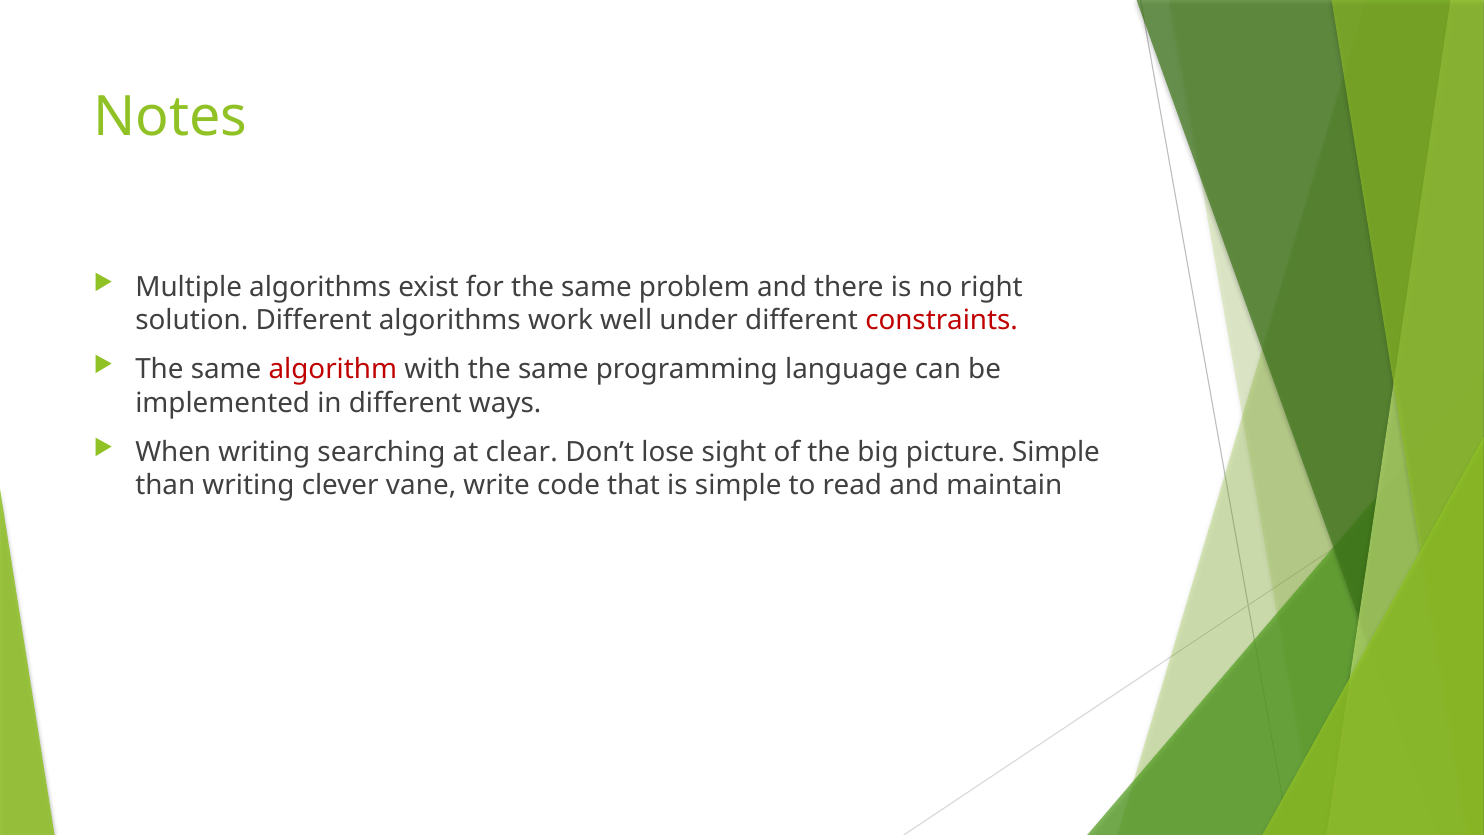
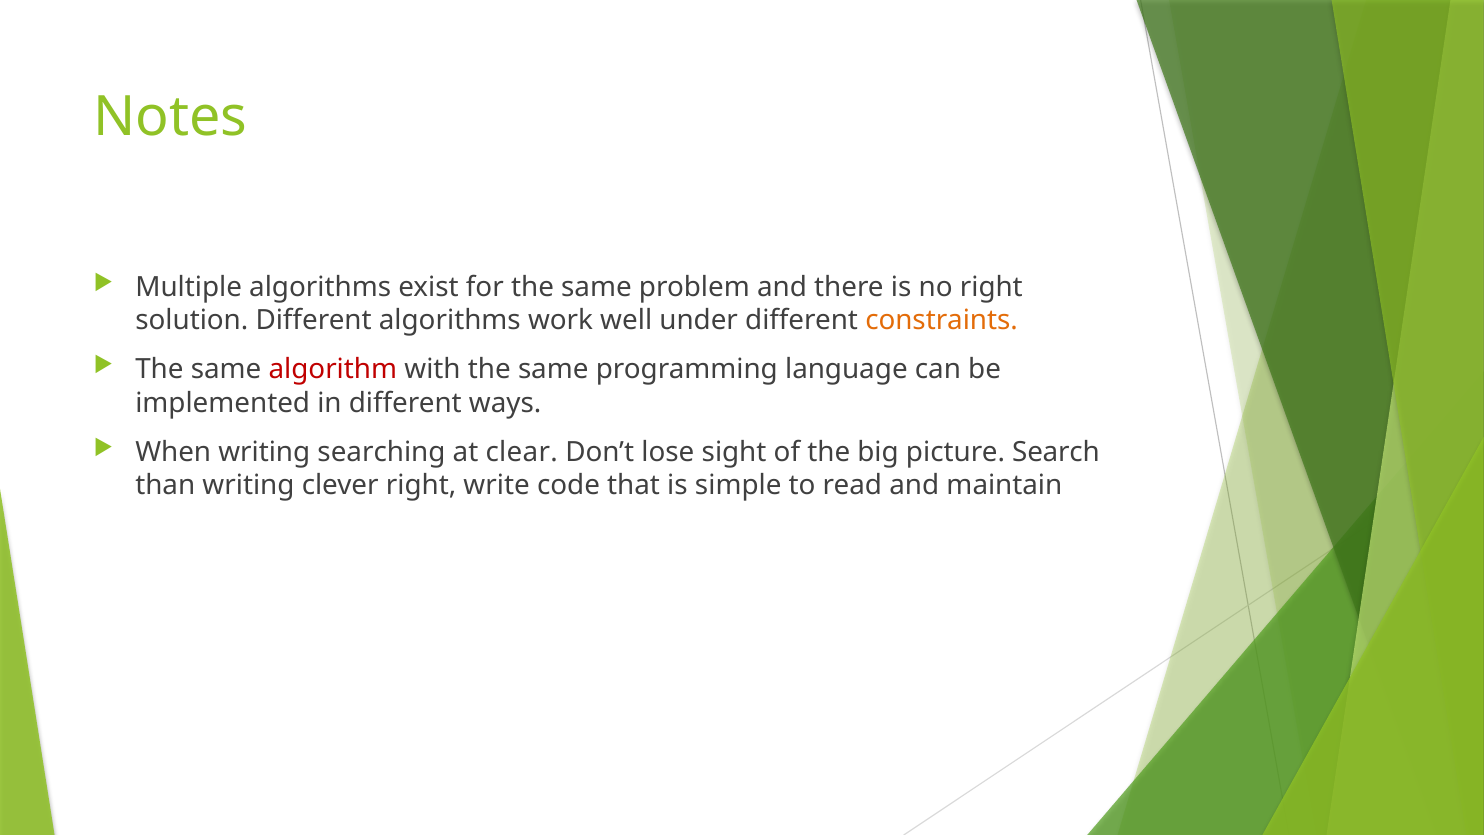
constraints colour: red -> orange
picture Simple: Simple -> Search
clever vane: vane -> right
